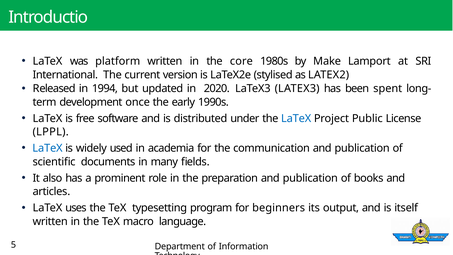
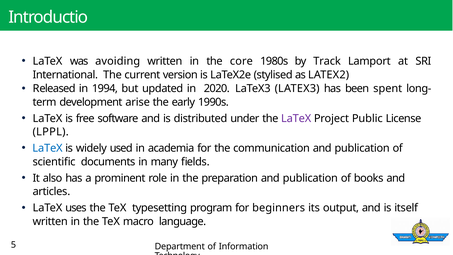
platform: platform -> avoiding
Make: Make -> Track
once: once -> arise
LaTeX at (296, 119) colour: blue -> purple
